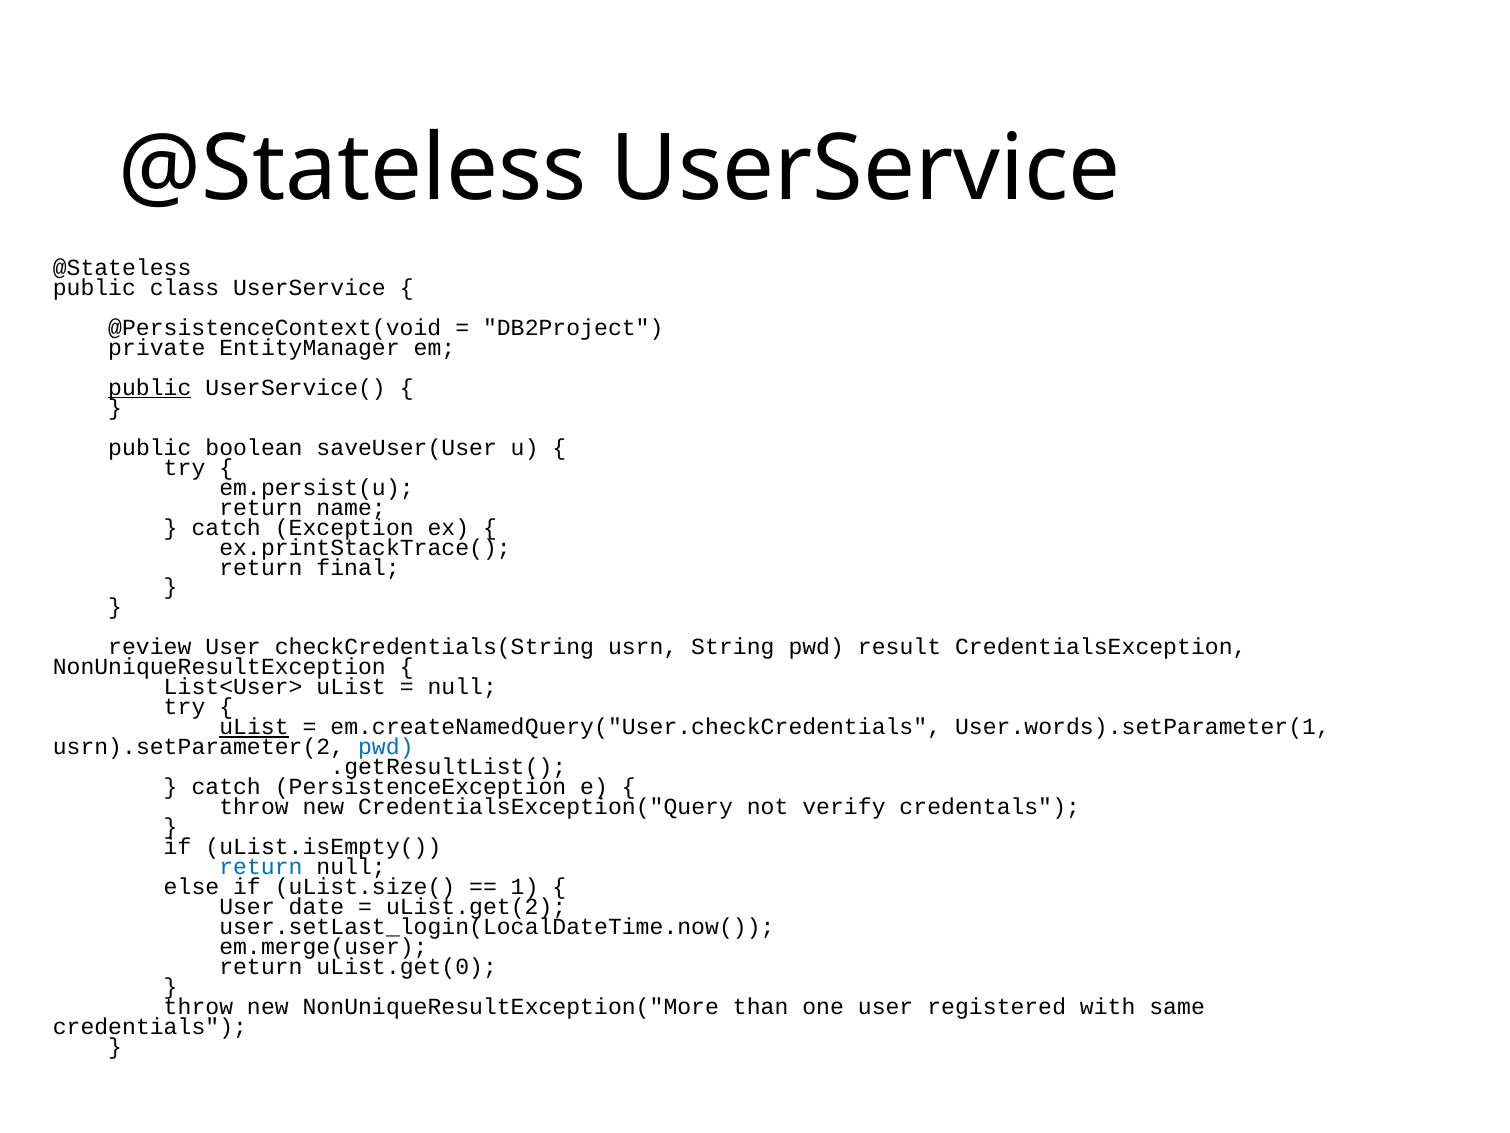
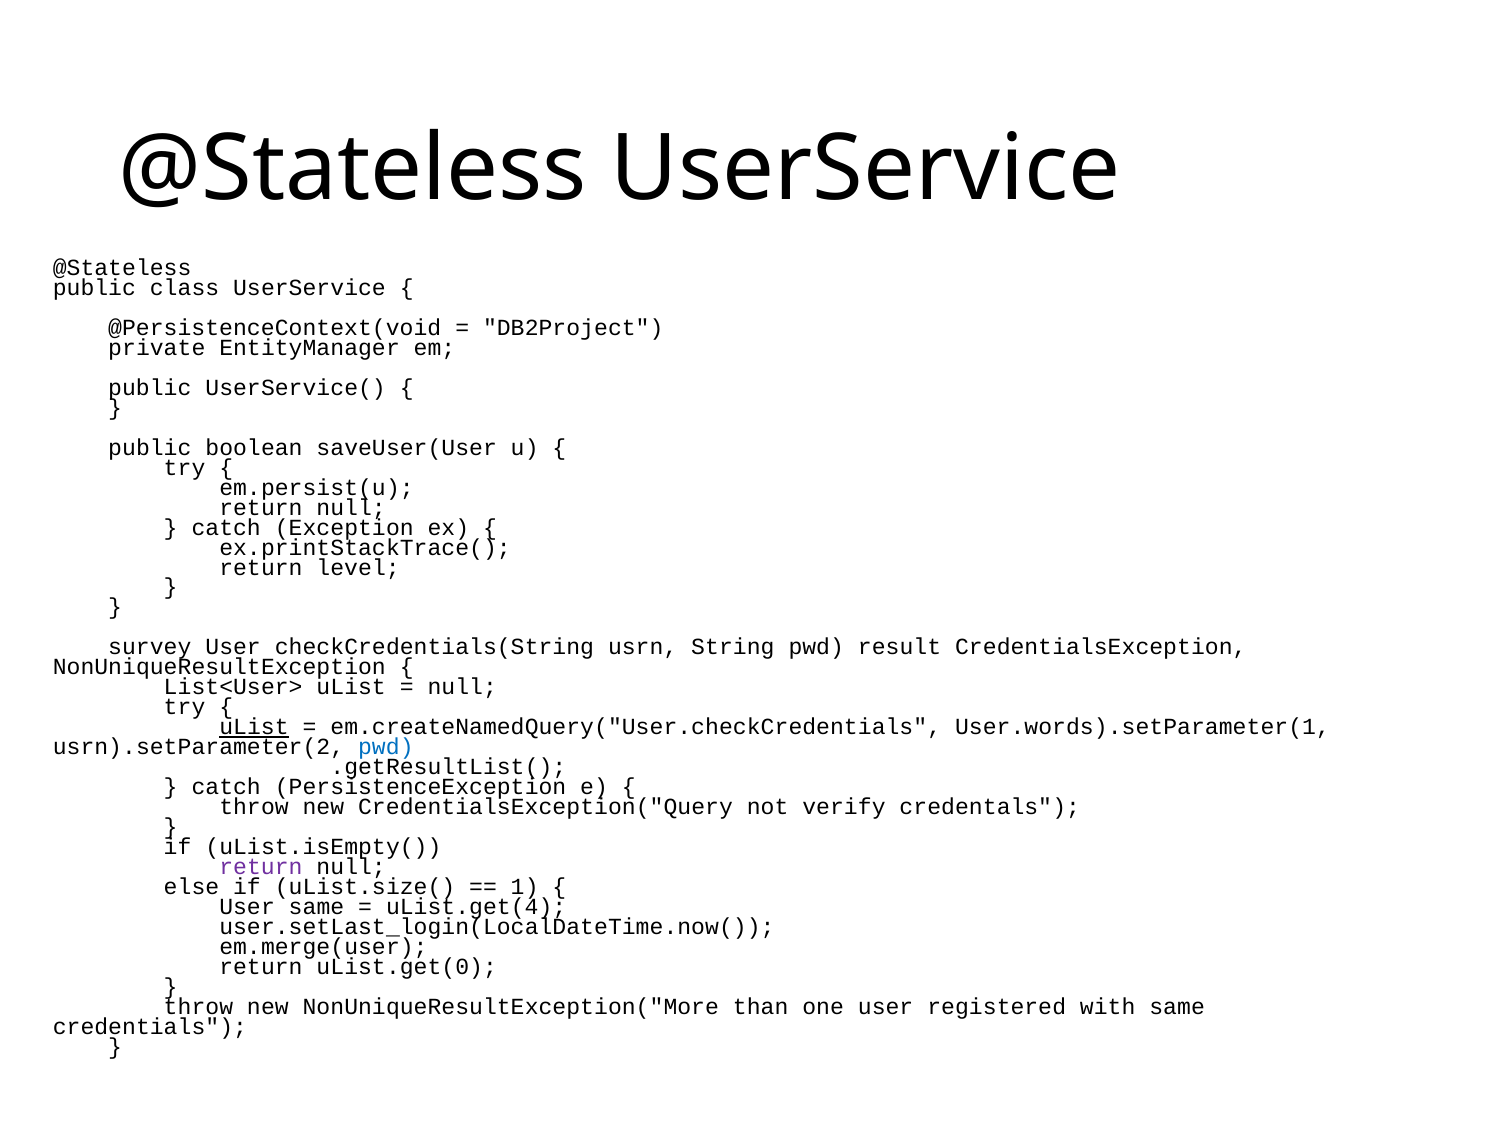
public at (150, 387) underline: present -> none
name at (351, 507): name -> null
final: final -> level
review: review -> survey
return at (261, 867) colour: blue -> purple
User date: date -> same
uList.get(2: uList.get(2 -> uList.get(4
